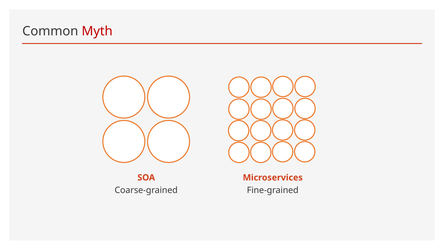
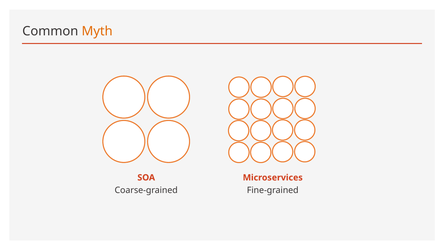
Myth colour: red -> orange
